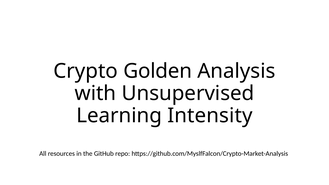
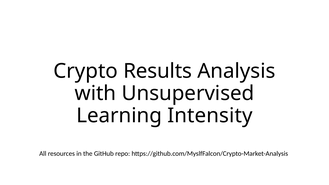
Golden: Golden -> Results
